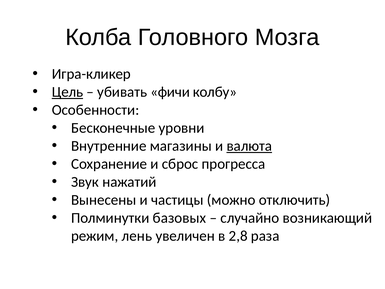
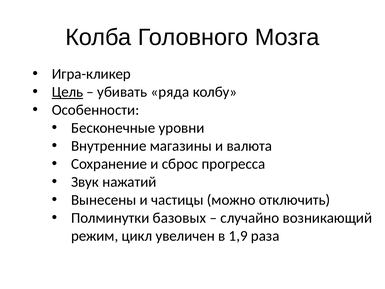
фичи: фичи -> ряда
валюта underline: present -> none
лень: лень -> цикл
2,8: 2,8 -> 1,9
